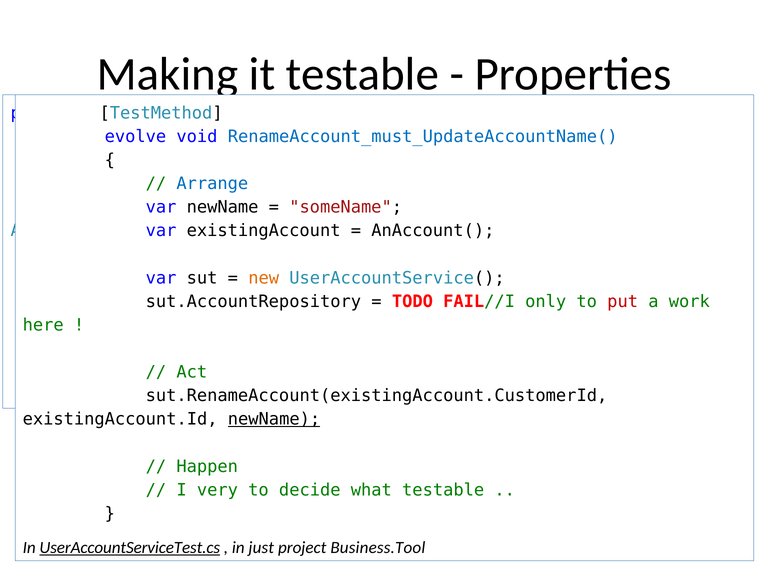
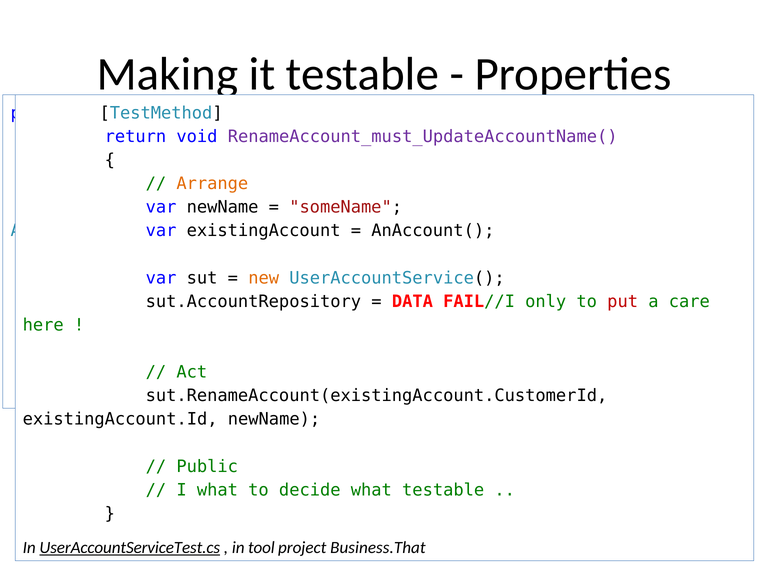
evolve: evolve -> return
RenameAccount_must_UpdateAccountName( colour: blue -> purple
Arrange colour: blue -> orange
TODO: TODO -> DATA
work: work -> care
newName at (274, 419) underline: present -> none
Happen at (207, 466): Happen -> Public
I very: very -> what
just: just -> tool
Business.Tool: Business.Tool -> Business.That
